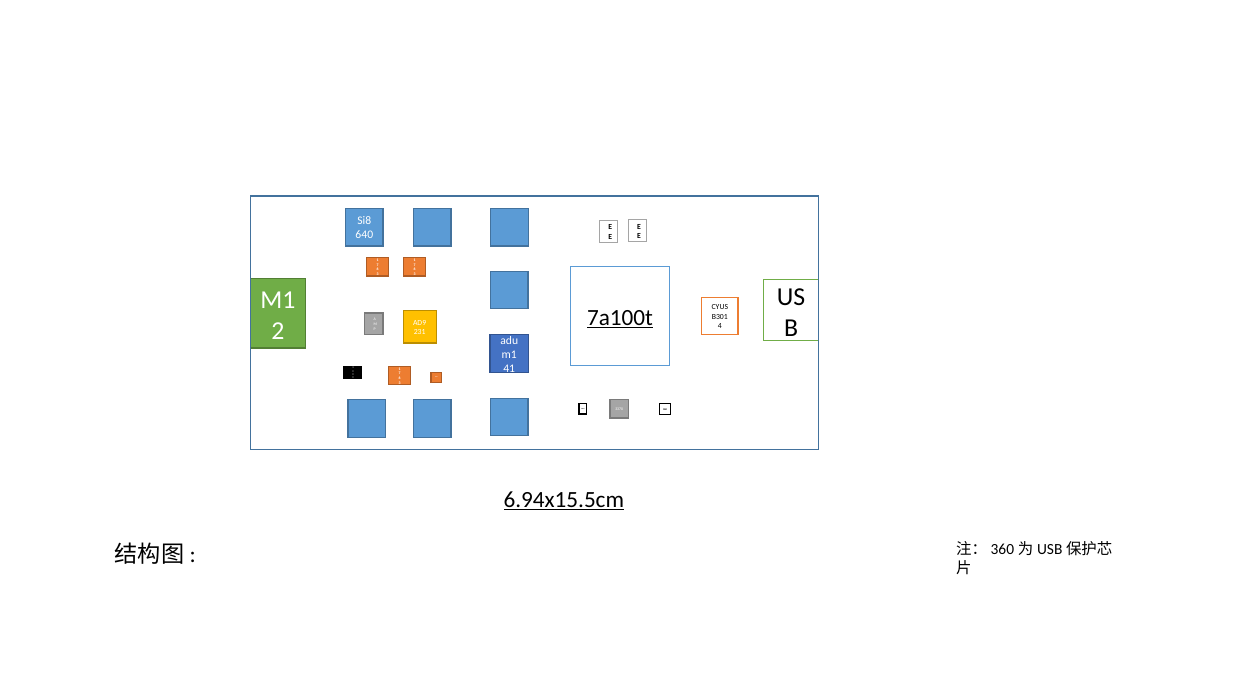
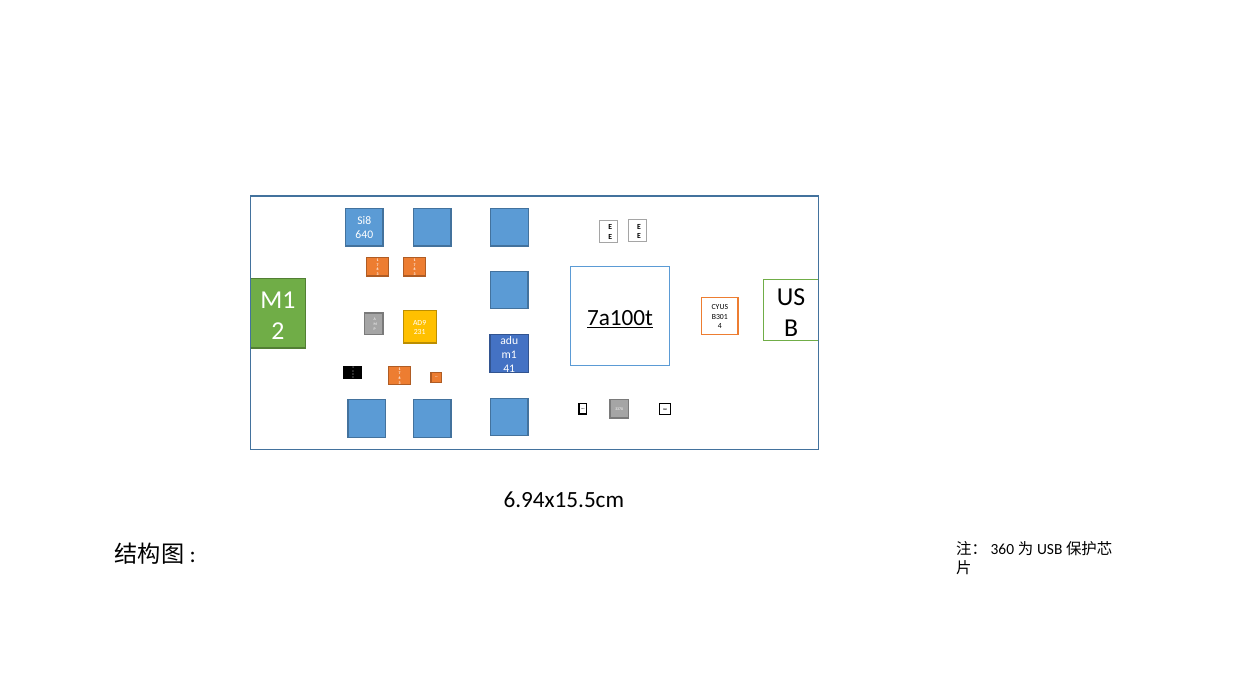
6.94x15.5cm underline: present -> none
